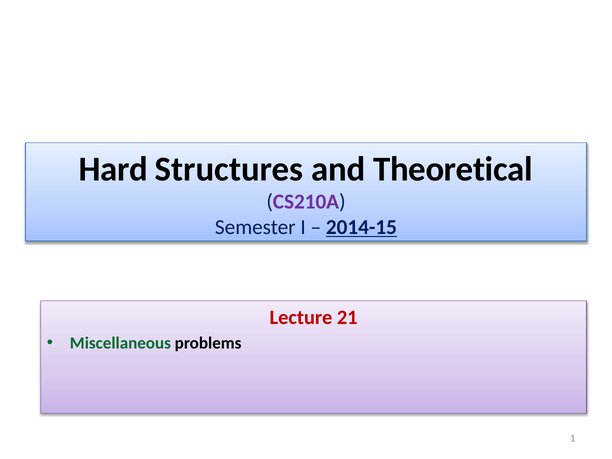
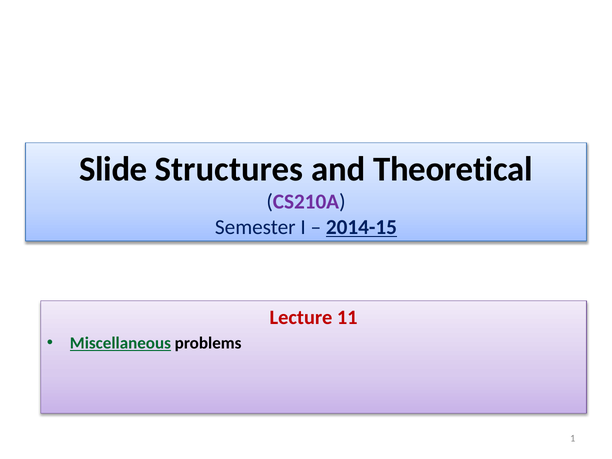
Hard: Hard -> Slide
21: 21 -> 11
Miscellaneous underline: none -> present
